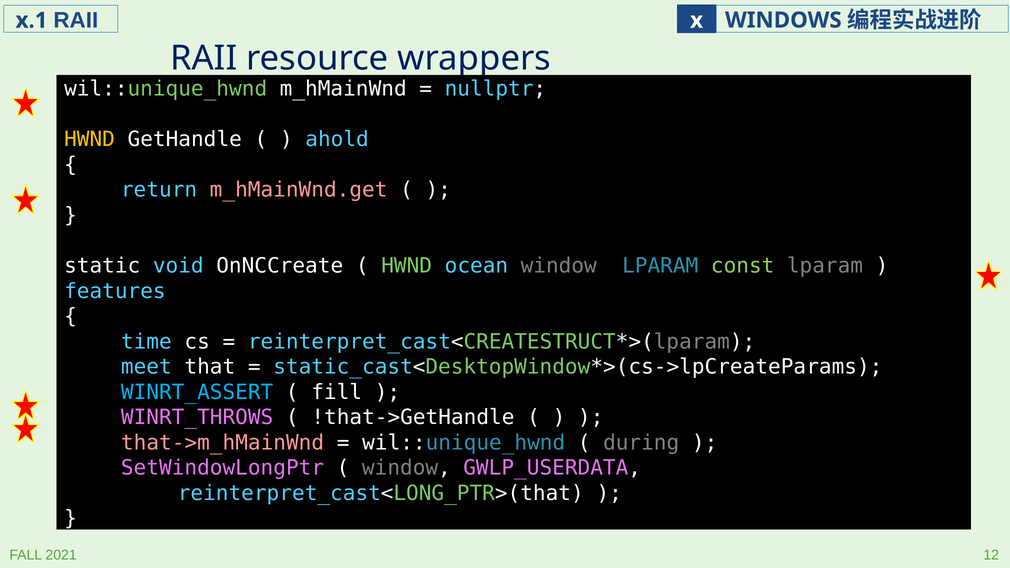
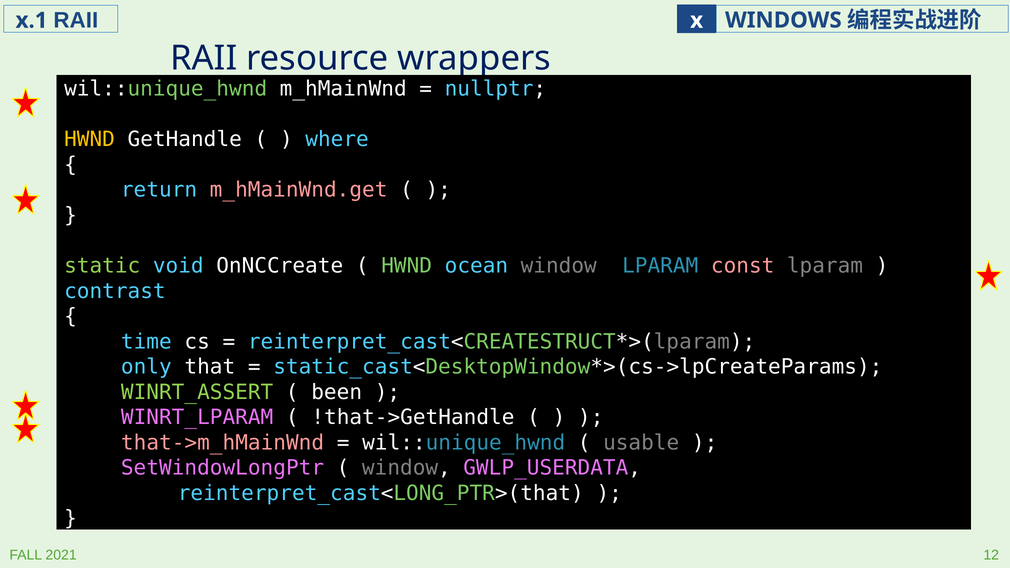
ahold: ahold -> where
static colour: white -> light green
const colour: light green -> pink
features: features -> contrast
meet: meet -> only
WINRT_ASSERT colour: light blue -> light green
fill: fill -> been
WINRT_THROWS: WINRT_THROWS -> WINRT_LPARAM
during: during -> usable
